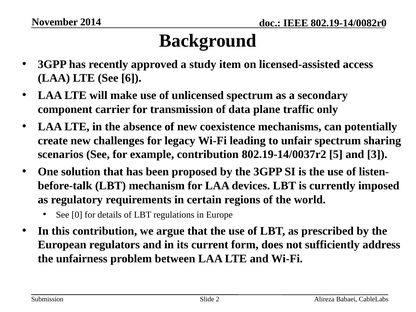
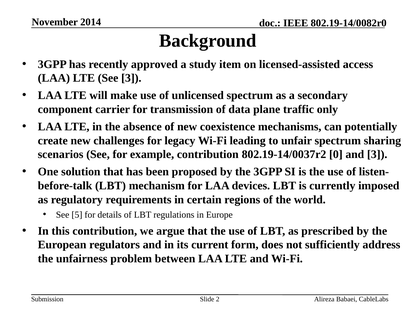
See 6: 6 -> 3
5: 5 -> 0
0: 0 -> 5
